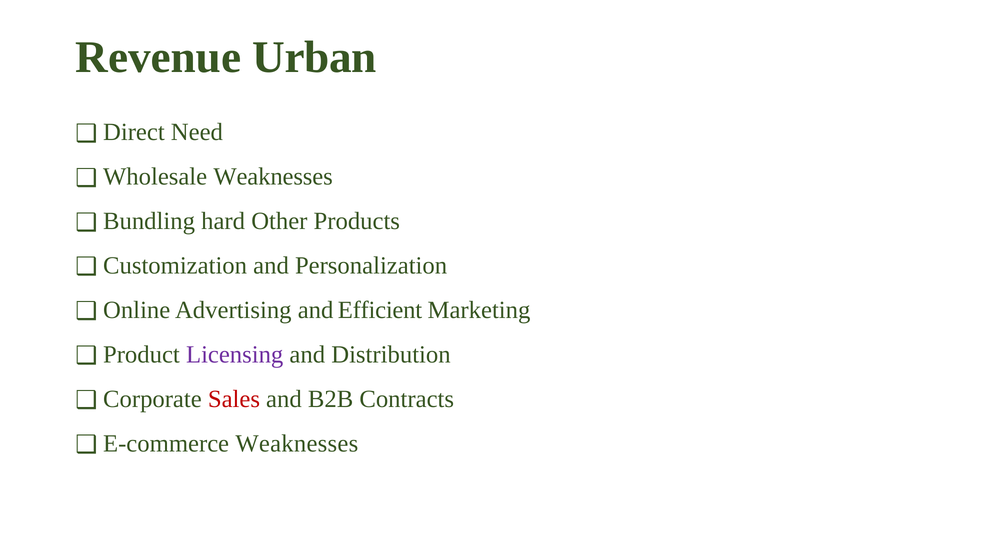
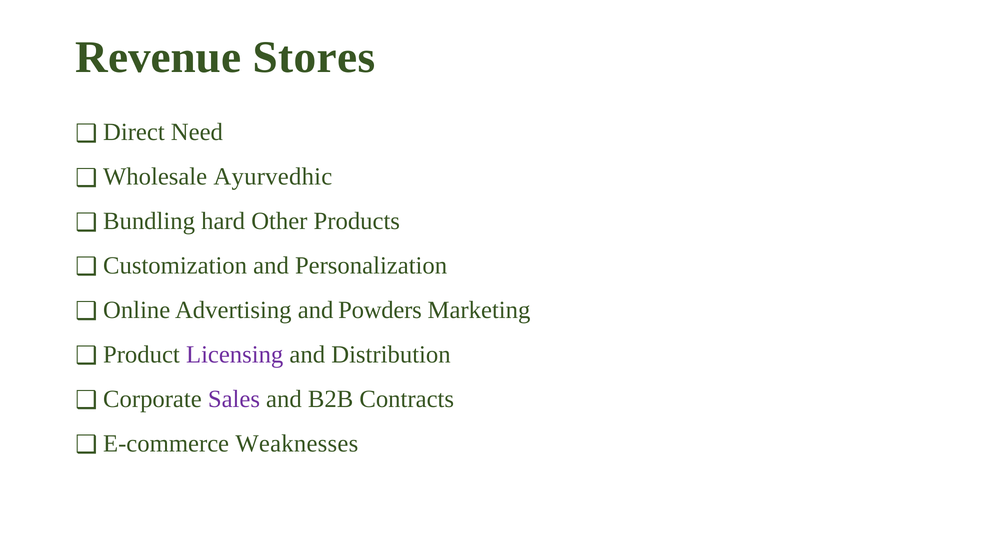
Urban: Urban -> Stores
Weaknesses at (273, 176): Weaknesses -> Ayurvedhic
Efficient: Efficient -> Powders
Sales colour: red -> purple
